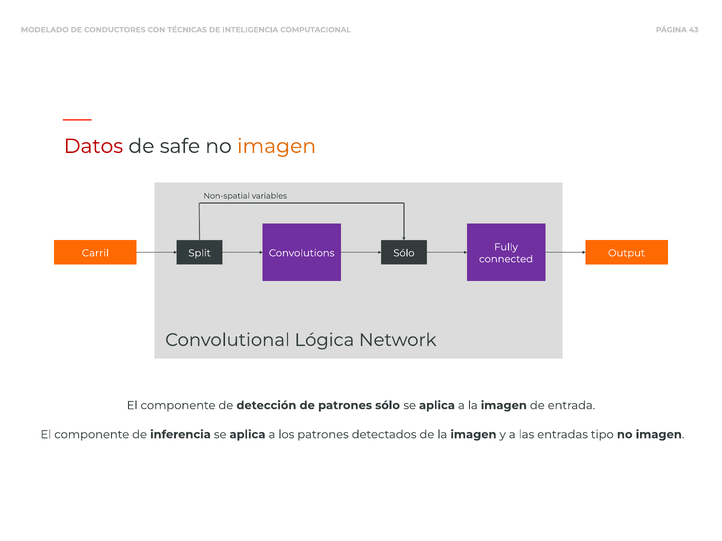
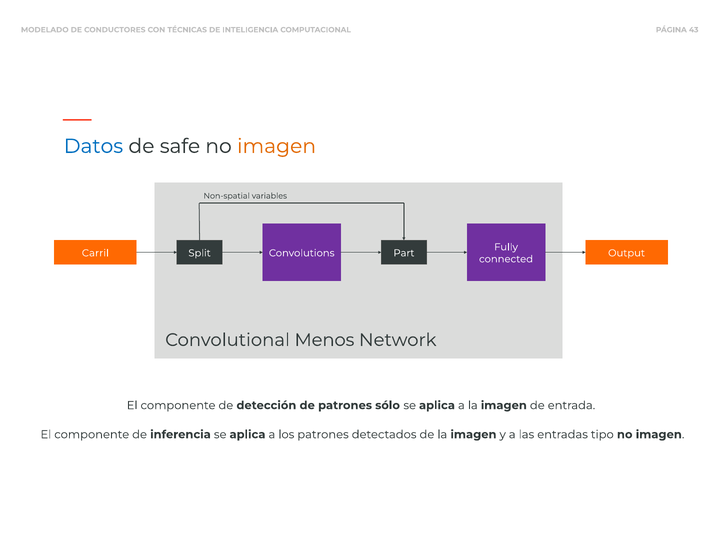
Datos colour: red -> blue
Split Sólo: Sólo -> Part
Lógica: Lógica -> Menos
